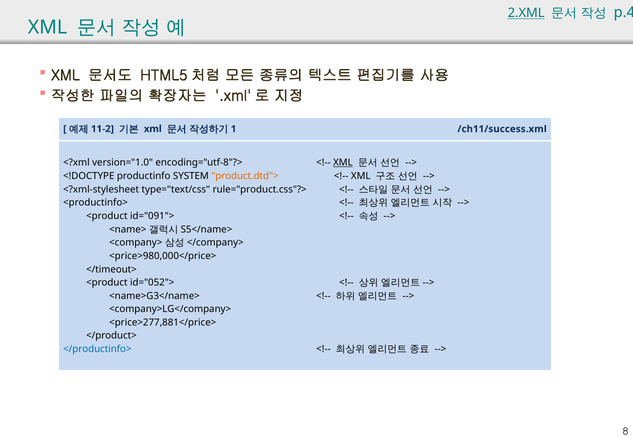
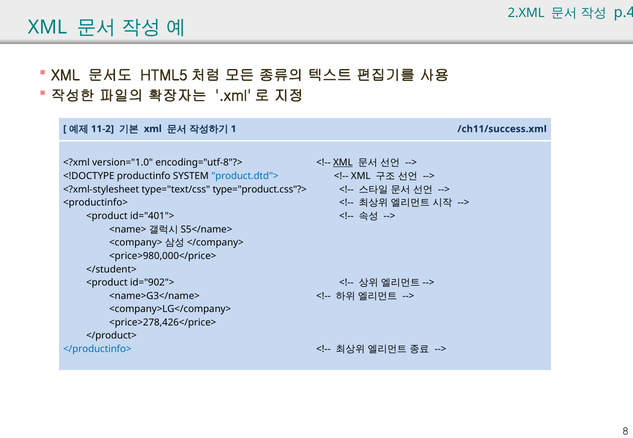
2.XML underline: present -> none
product.dtd"> colour: orange -> blue
rule="product.css"?>: rule="product.css"?> -> type="product.css"?>
id="091">: id="091"> -> id="401">
</timeout>: </timeout> -> </student>
id="052">: id="052"> -> id="902">
<price>277,881</price>: <price>277,881</price> -> <price>278,426</price>
